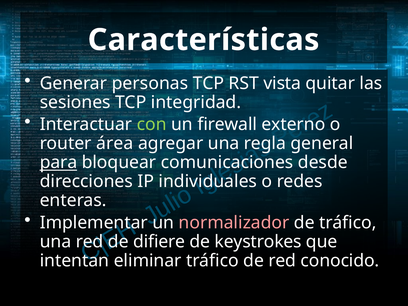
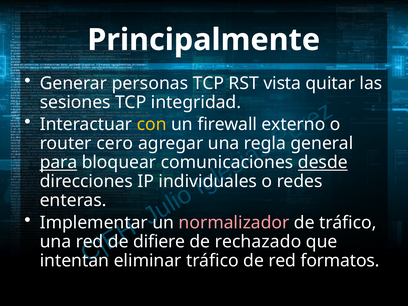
Características: Características -> Principalmente
con colour: light green -> yellow
área: área -> cero
desde underline: none -> present
keystrokes: keystrokes -> rechazado
conocido: conocido -> formatos
